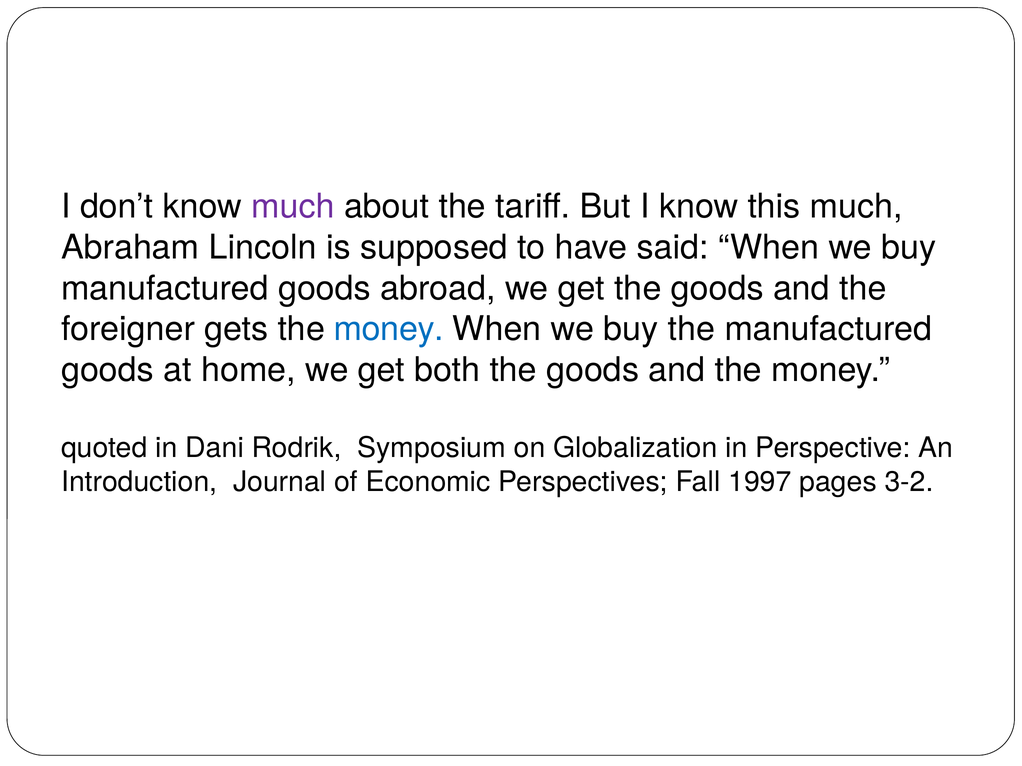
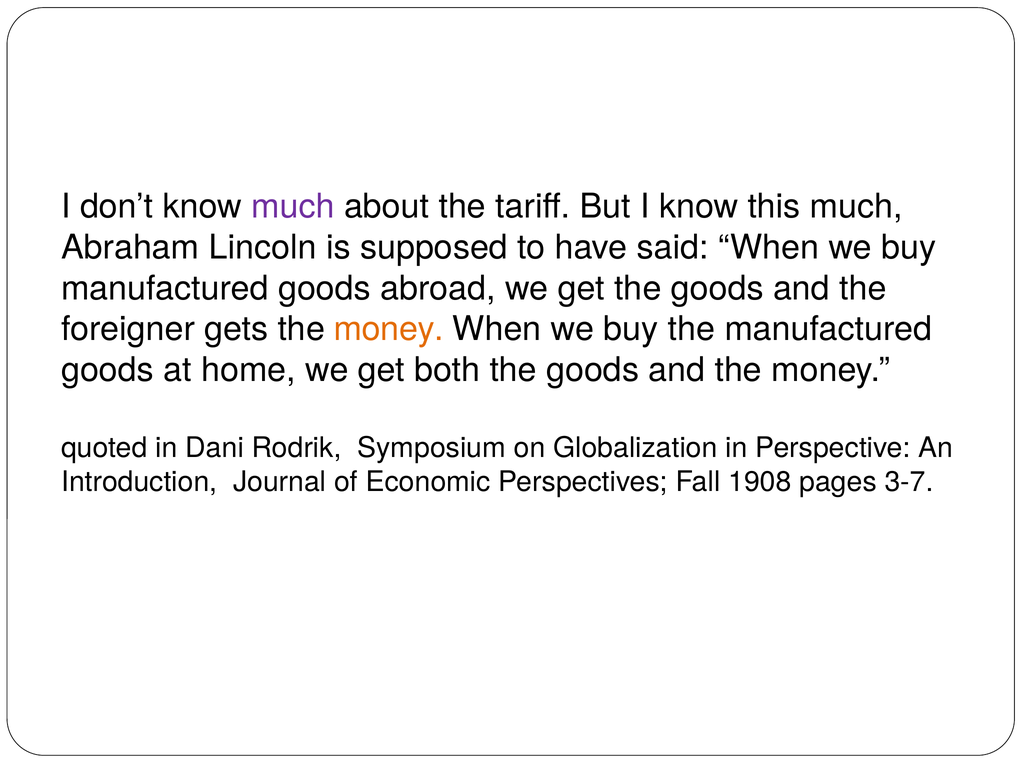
money at (389, 329) colour: blue -> orange
1997: 1997 -> 1908
3-2: 3-2 -> 3-7
